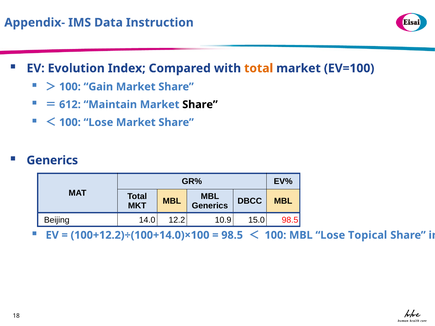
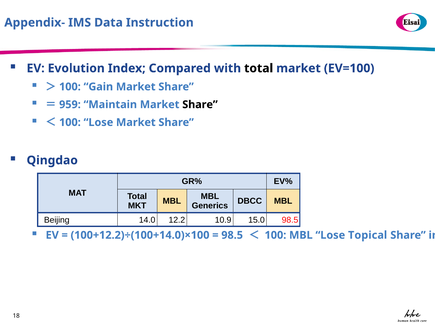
total at (259, 68) colour: orange -> black
612: 612 -> 959
Generics at (52, 160): Generics -> Qingdao
